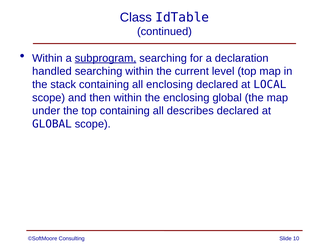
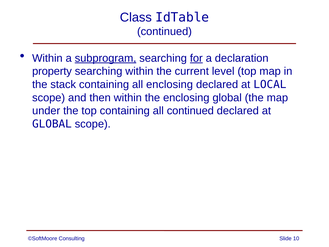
for underline: none -> present
handled: handled -> property
all describes: describes -> continued
